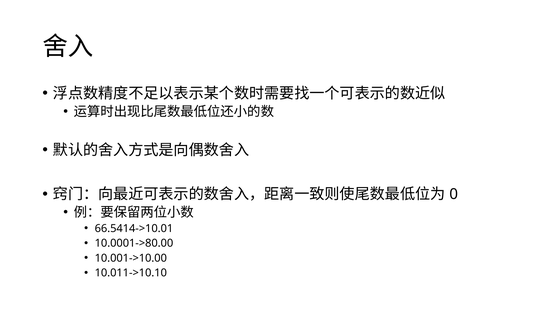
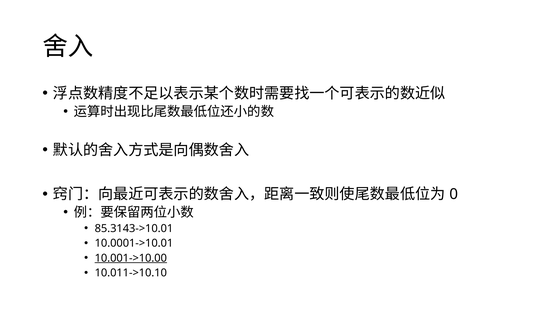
66.5414->10.01: 66.5414->10.01 -> 85.3143->10.01
10.0001->80.00: 10.0001->80.00 -> 10.0001->10.01
10.001->10.00 underline: none -> present
